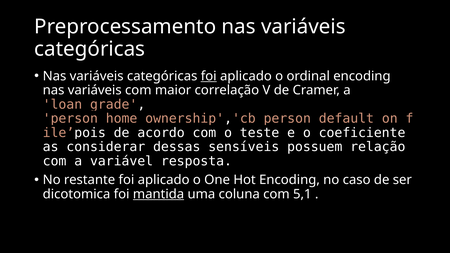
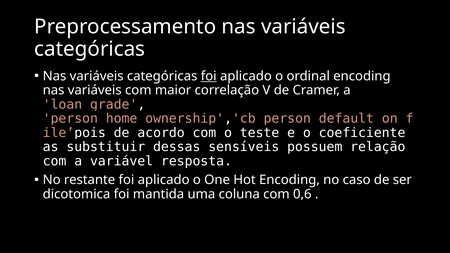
considerar: considerar -> substituir
mantida underline: present -> none
5,1: 5,1 -> 0,6
